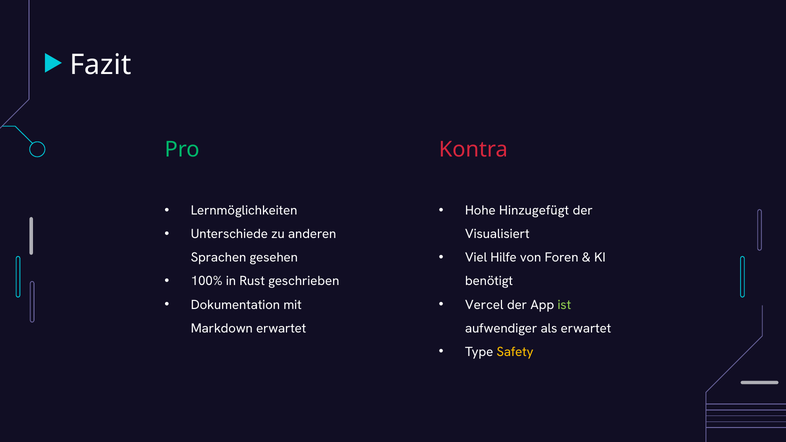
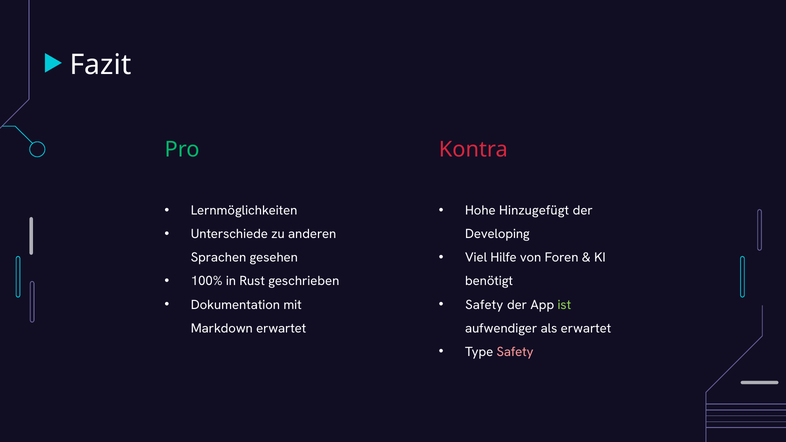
Visualisiert: Visualisiert -> Developing
Vercel at (484, 305): Vercel -> Safety
Safety at (515, 352) colour: yellow -> pink
